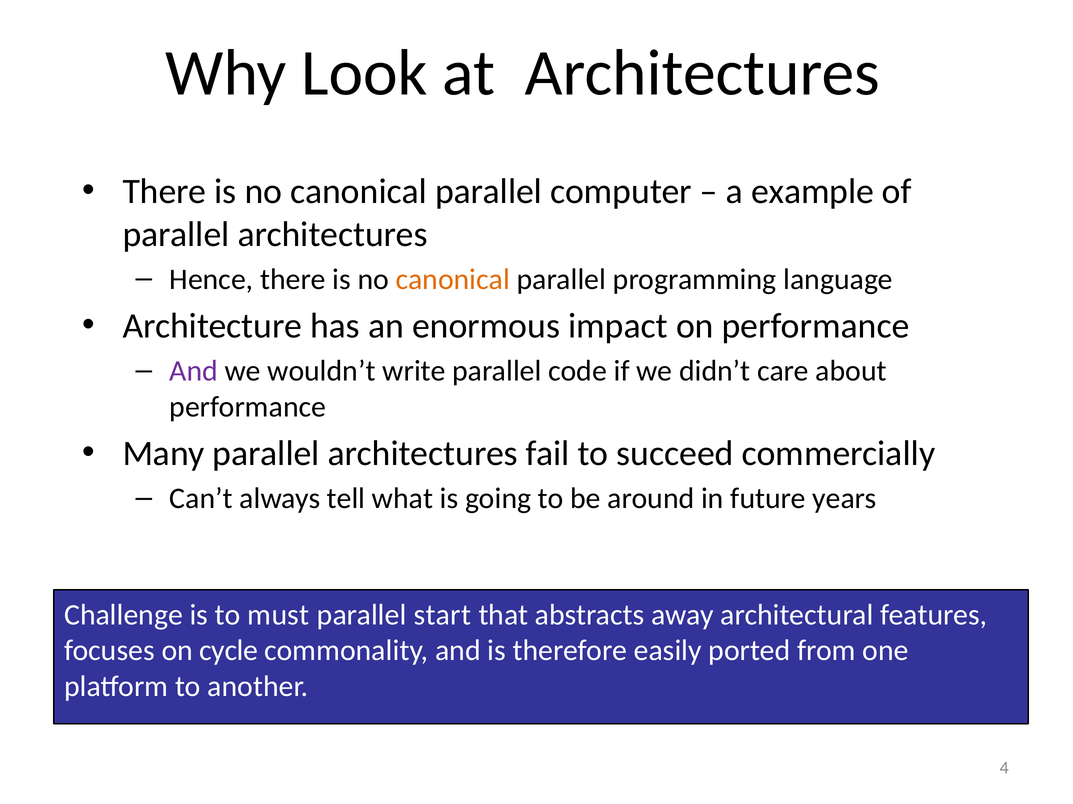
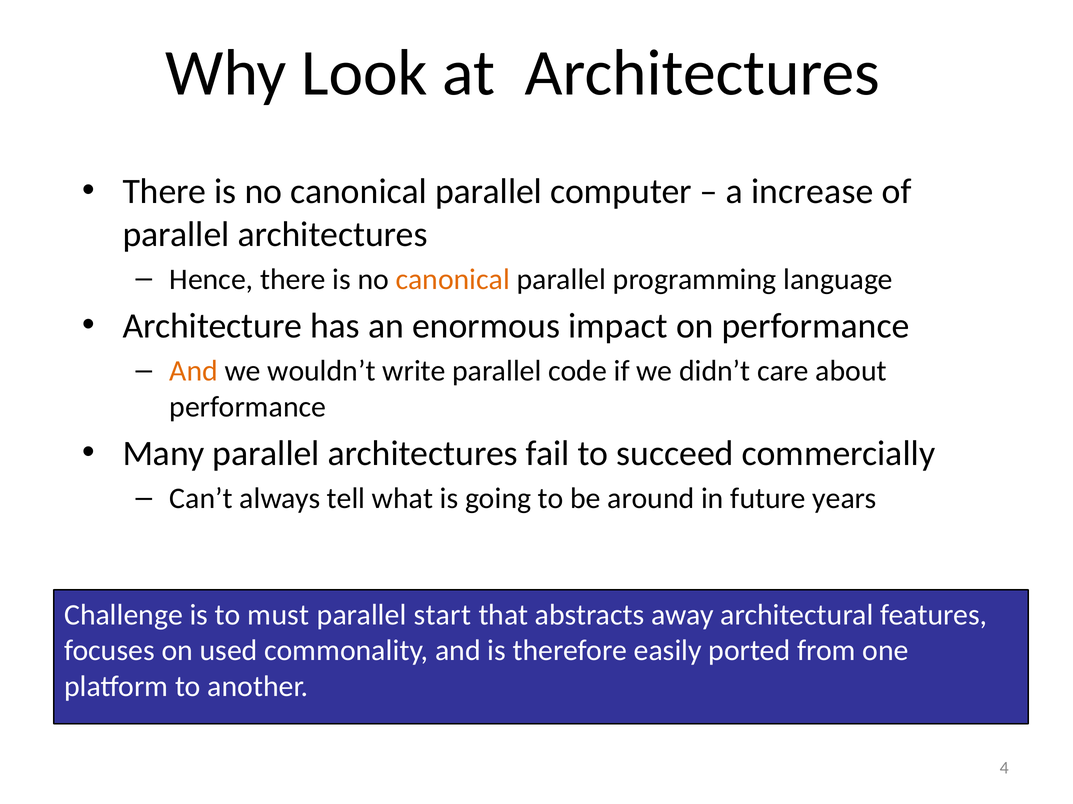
example: example -> increase
And at (194, 371) colour: purple -> orange
cycle: cycle -> used
